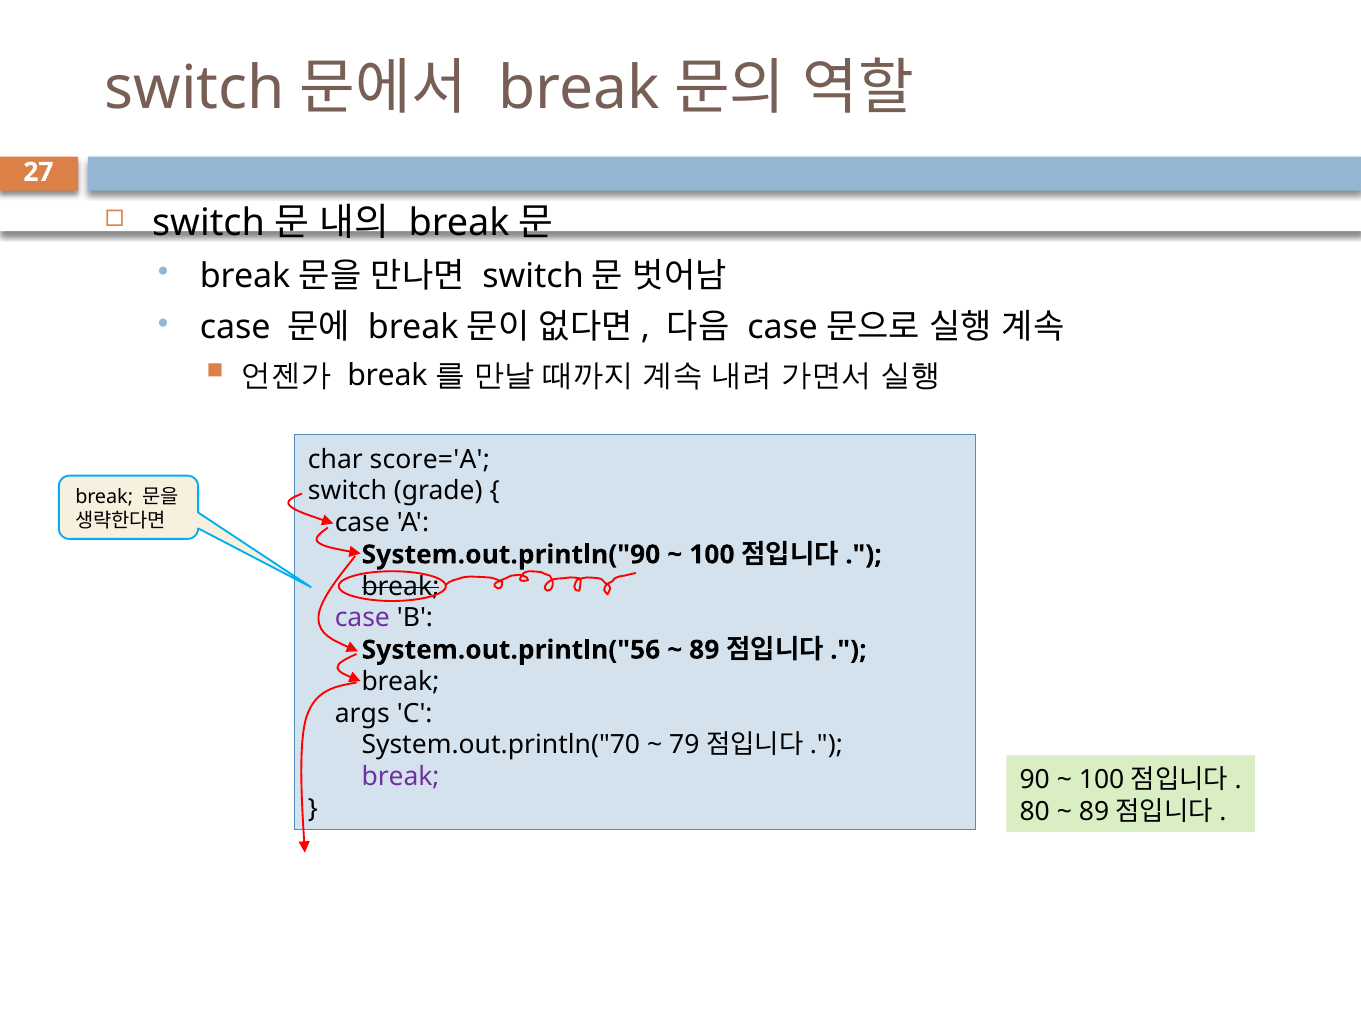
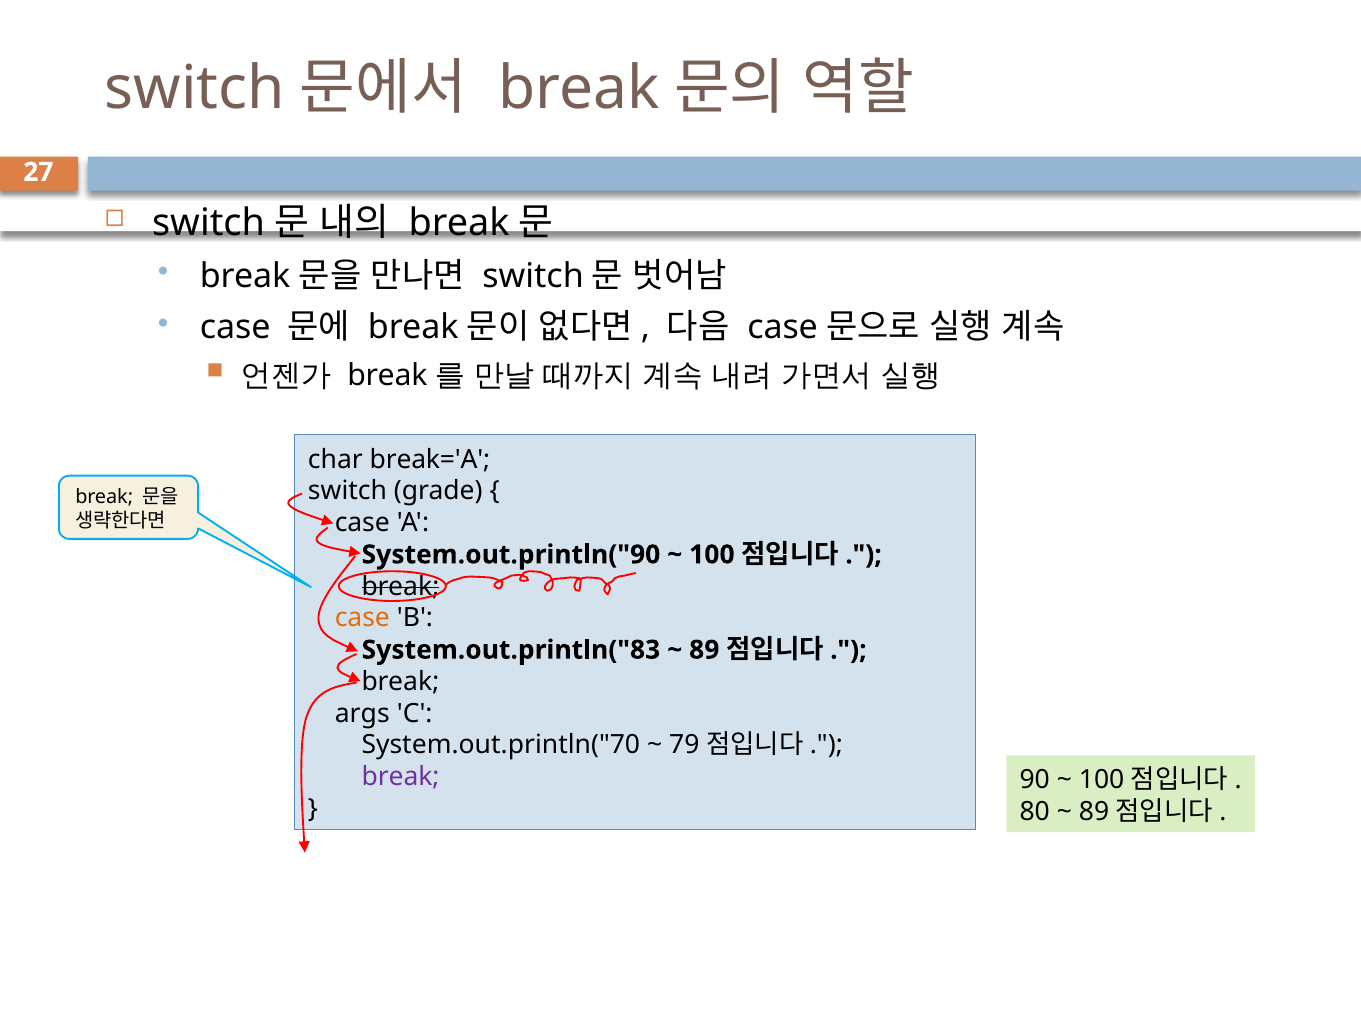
score='A: score='A -> break='A
case at (362, 619) colour: purple -> orange
System.out.println("56: System.out.println("56 -> System.out.println("83
